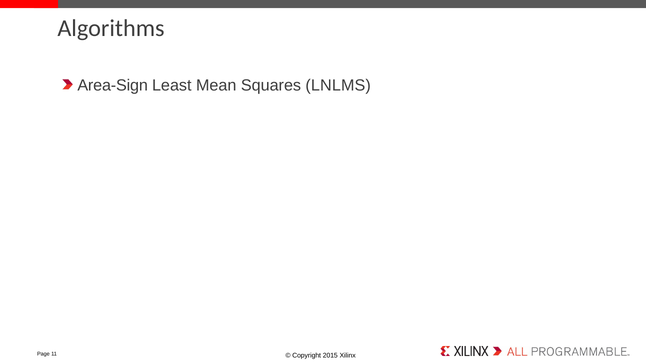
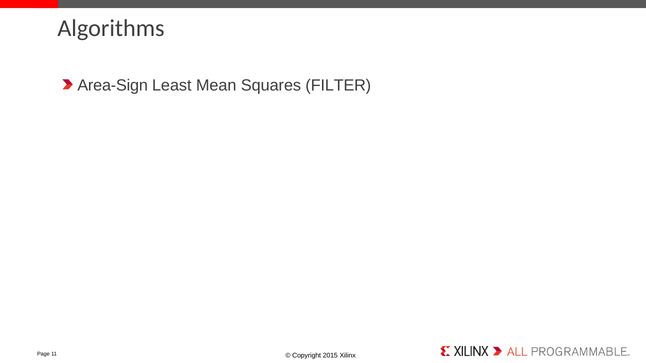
LNLMS: LNLMS -> FILTER
